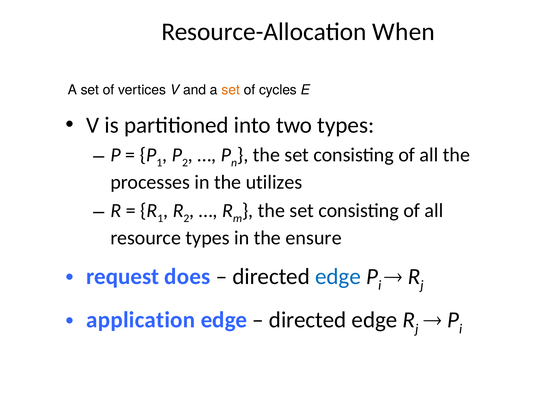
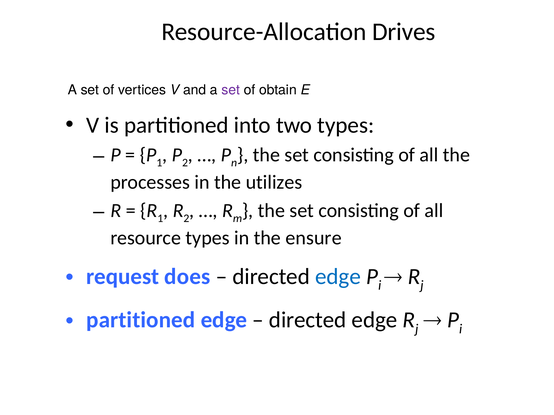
When: When -> Drives
set at (231, 90) colour: orange -> purple
cycles: cycles -> obtain
application at (141, 320): application -> partitioned
